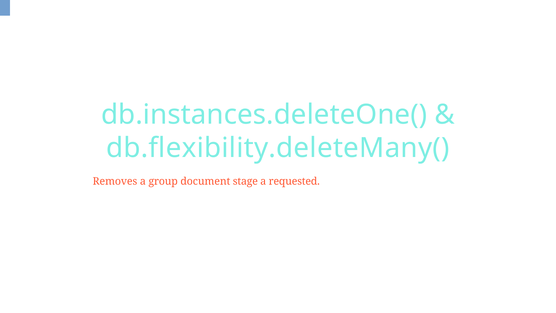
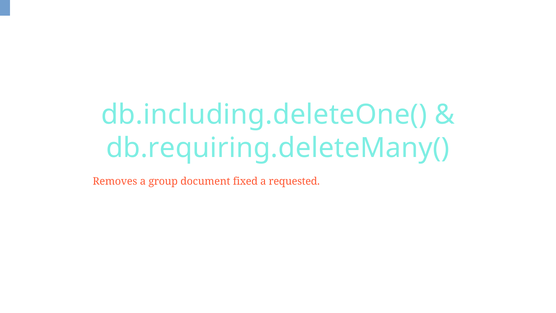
db.instances.deleteOne(: db.instances.deleteOne( -> db.including.deleteOne(
db.flexibility.deleteMany(: db.flexibility.deleteMany( -> db.requiring.deleteMany(
stage: stage -> fixed
